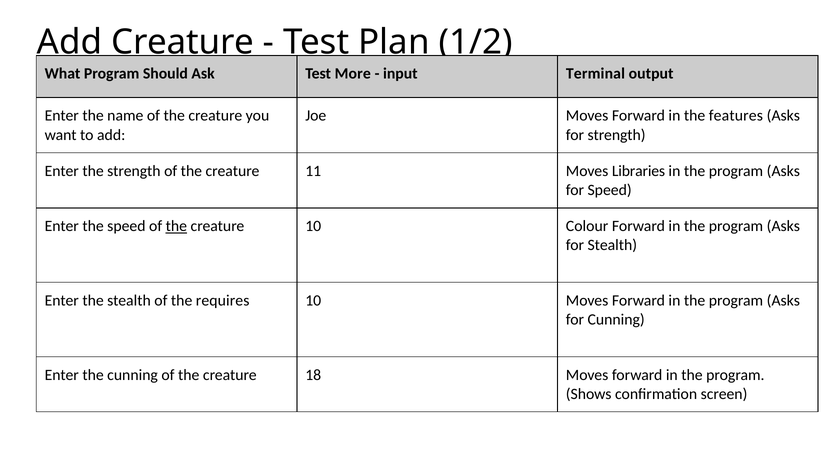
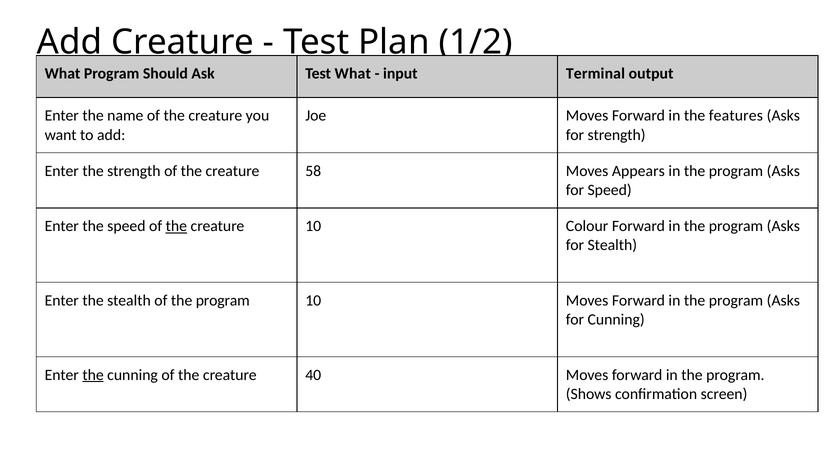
Test More: More -> What
11: 11 -> 58
Libraries: Libraries -> Appears
of the requires: requires -> program
the at (93, 375) underline: none -> present
18: 18 -> 40
